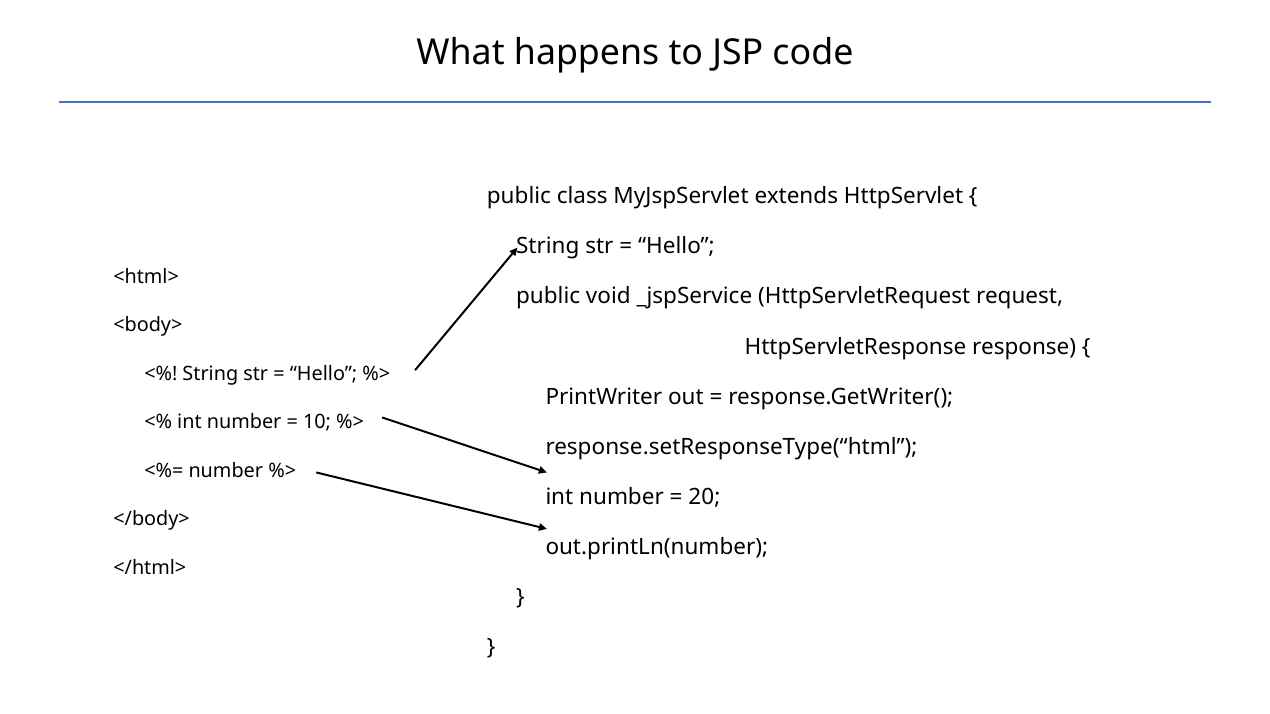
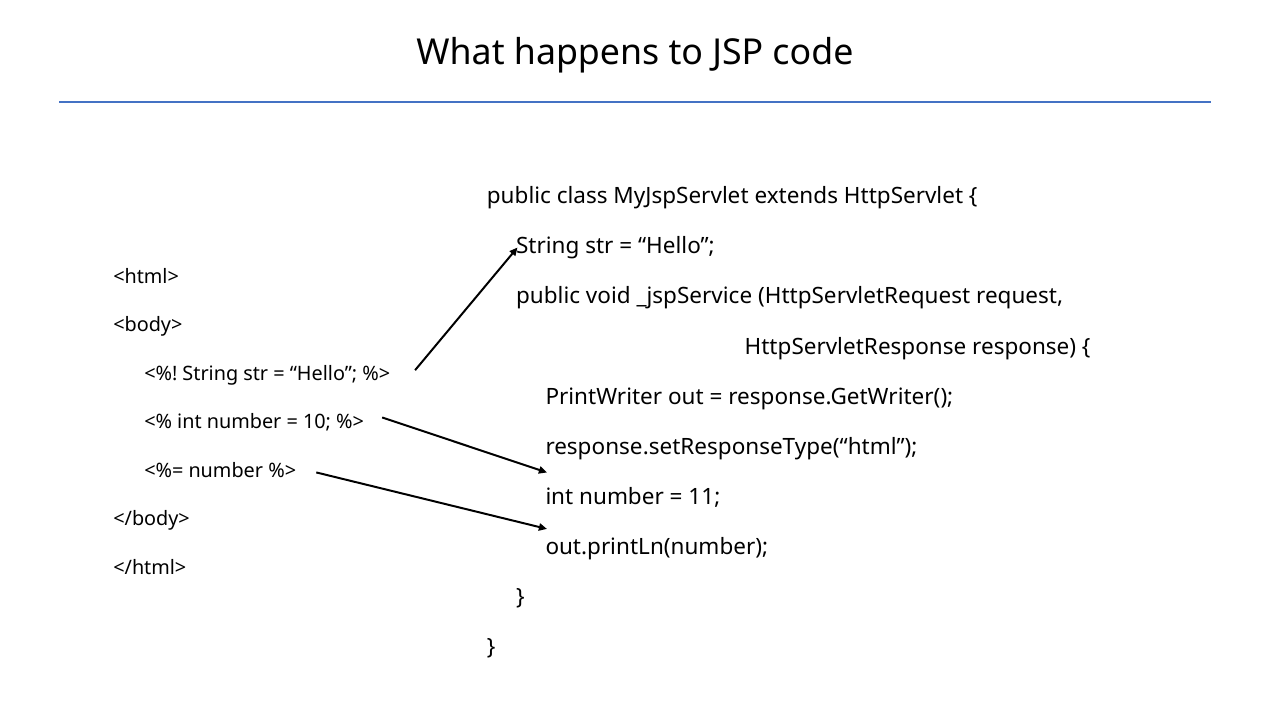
20: 20 -> 11
